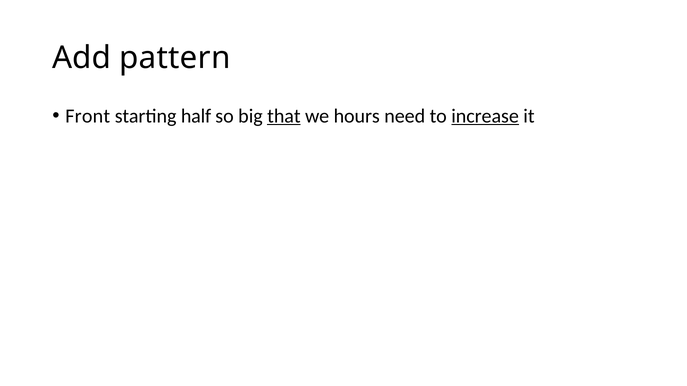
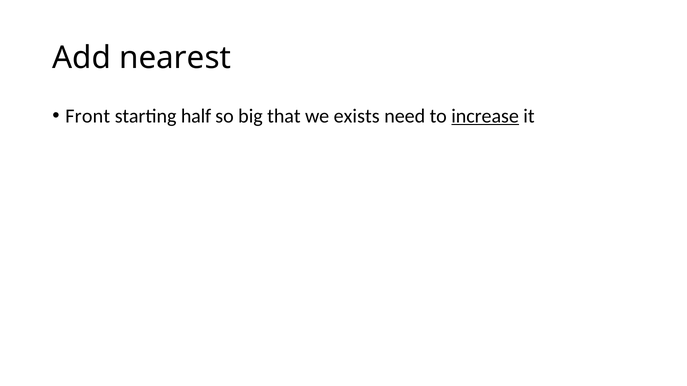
pattern: pattern -> nearest
that underline: present -> none
hours: hours -> exists
